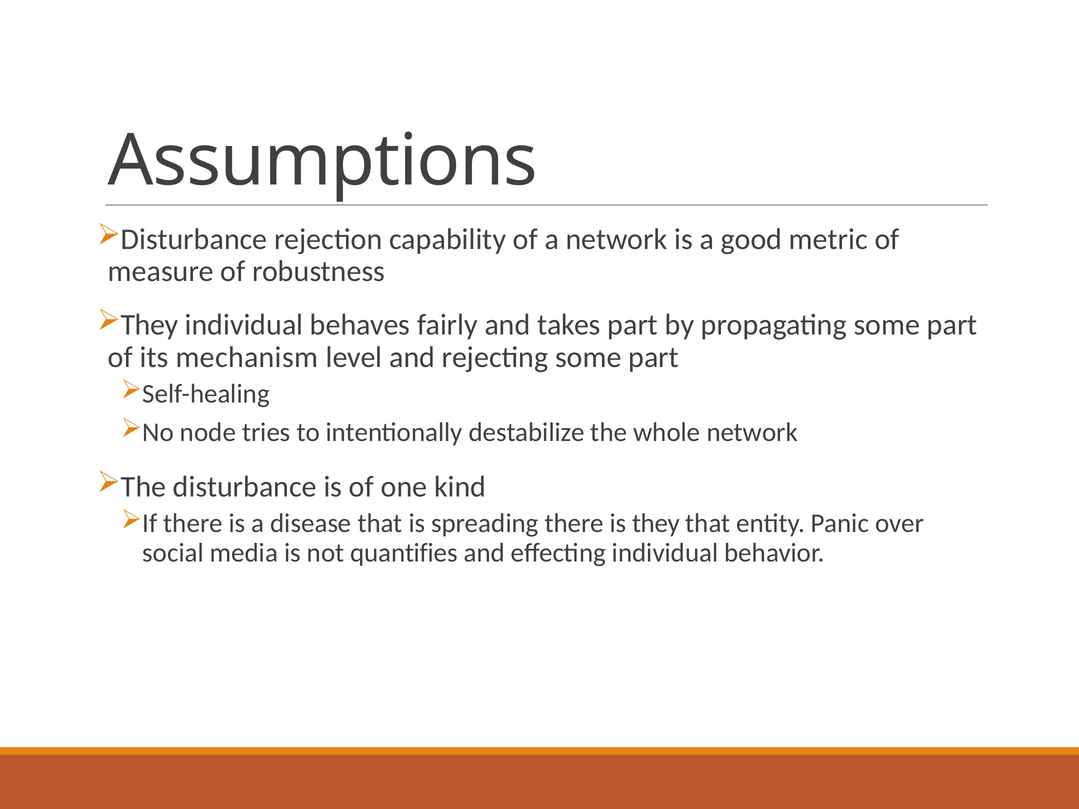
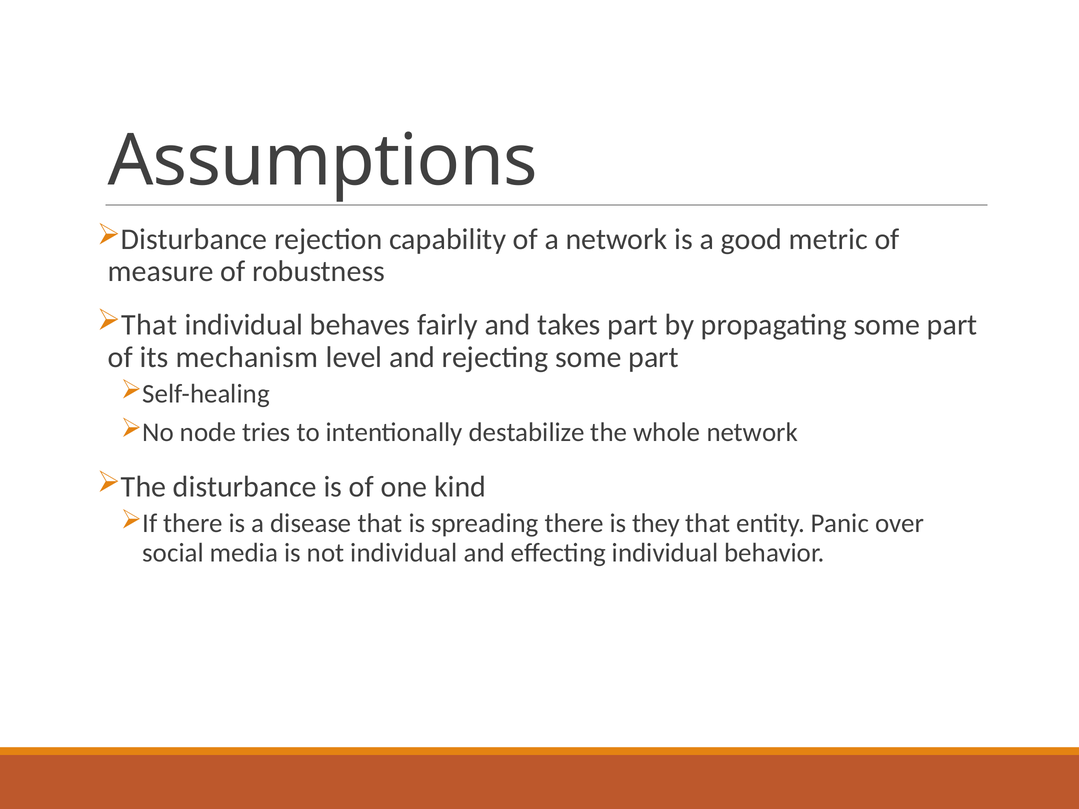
They at (150, 325): They -> That
not quantifies: quantifies -> individual
